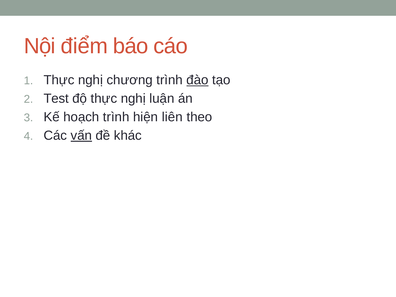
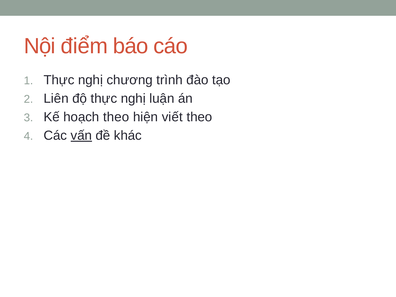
đào underline: present -> none
Test: Test -> Liên
hoạch trình: trình -> theo
liên: liên -> viết
